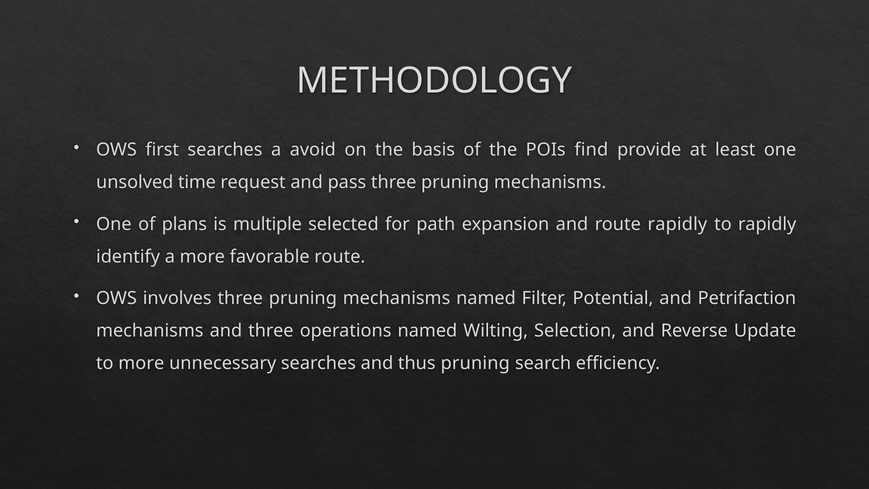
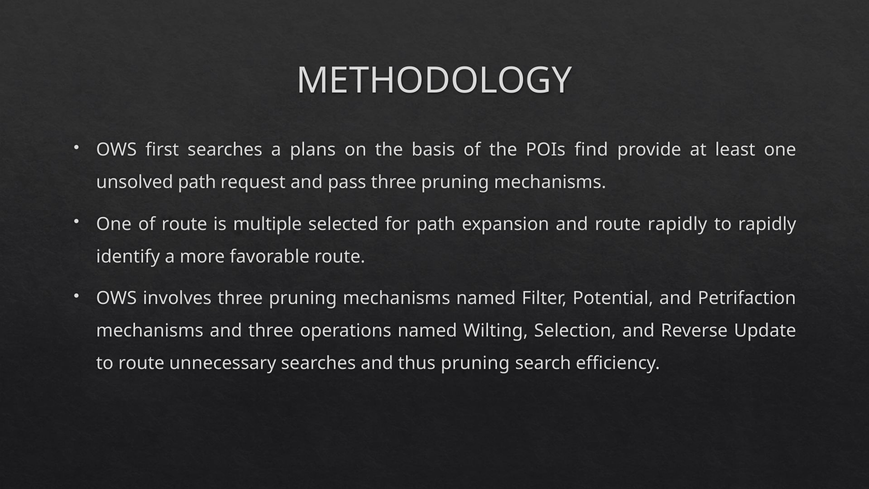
avoid: avoid -> plans
unsolved time: time -> path
of plans: plans -> route
to more: more -> route
